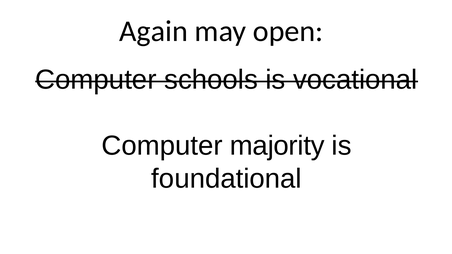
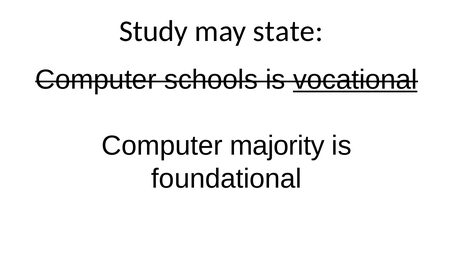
Again: Again -> Study
open: open -> state
vocational underline: none -> present
